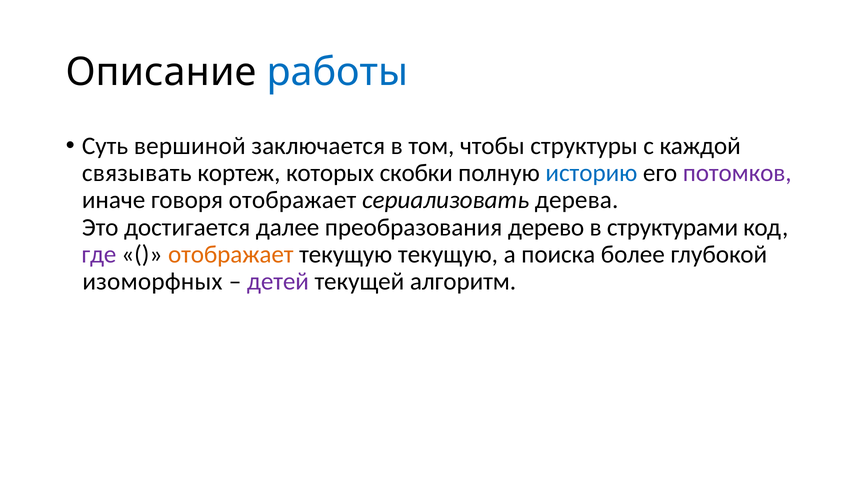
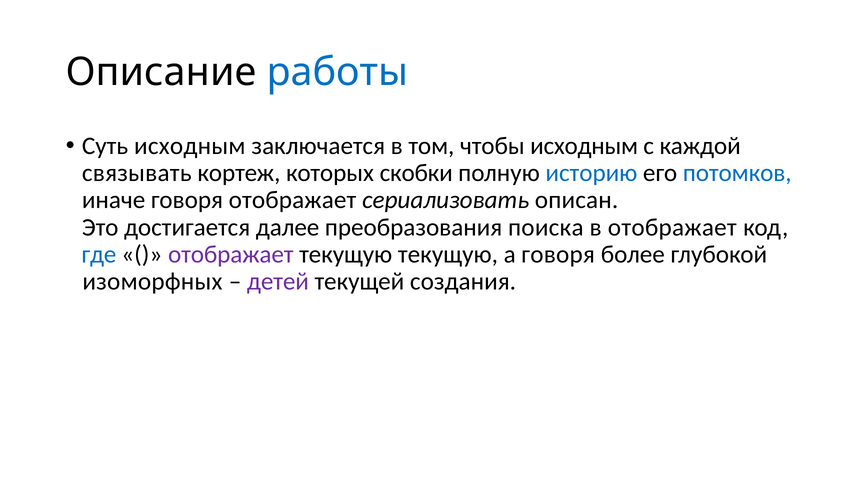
Суть вершиной: вершиной -> исходным
чтобы структуры: структуры -> исходным
потомков colour: purple -> blue
дерева: дерева -> описан
дерево: дерево -> поиска
в структурами: структурами -> отображает
где colour: purple -> blue
отображает at (231, 255) colour: orange -> purple
а поиска: поиска -> говоря
алгоритм: алгоритм -> создания
